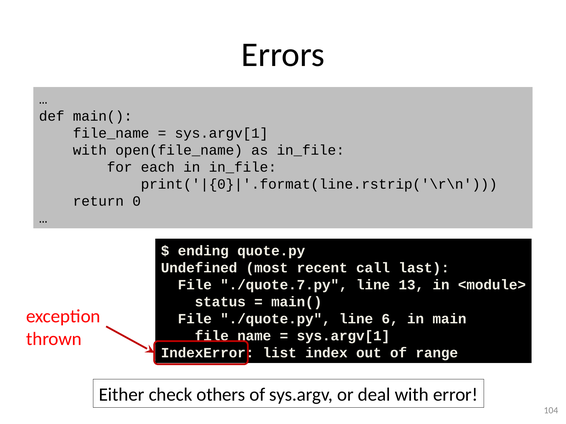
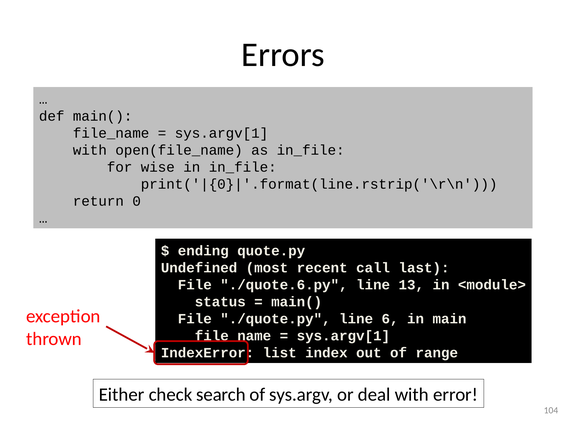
each: each -> wise
./quote.7.py: ./quote.7.py -> ./quote.6.py
others: others -> search
